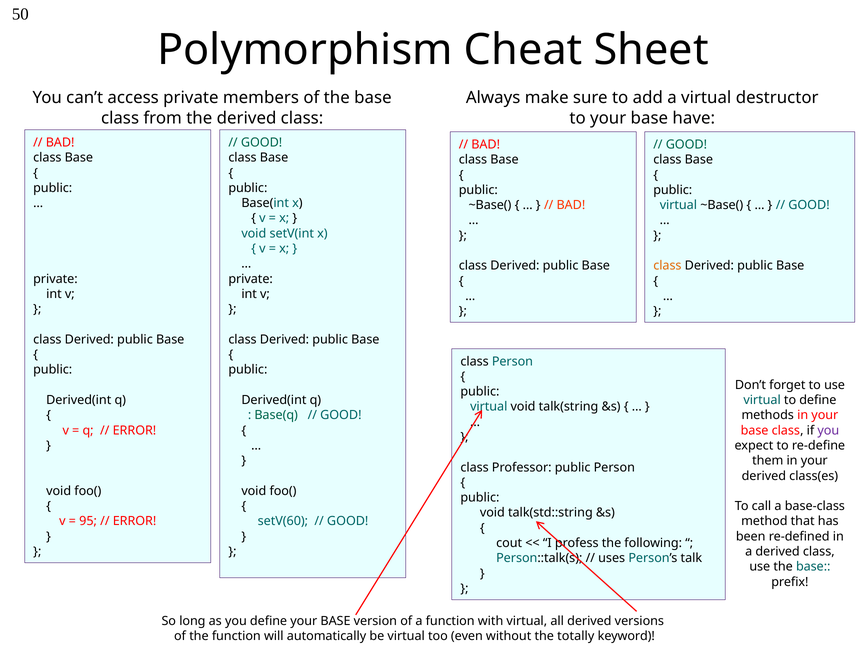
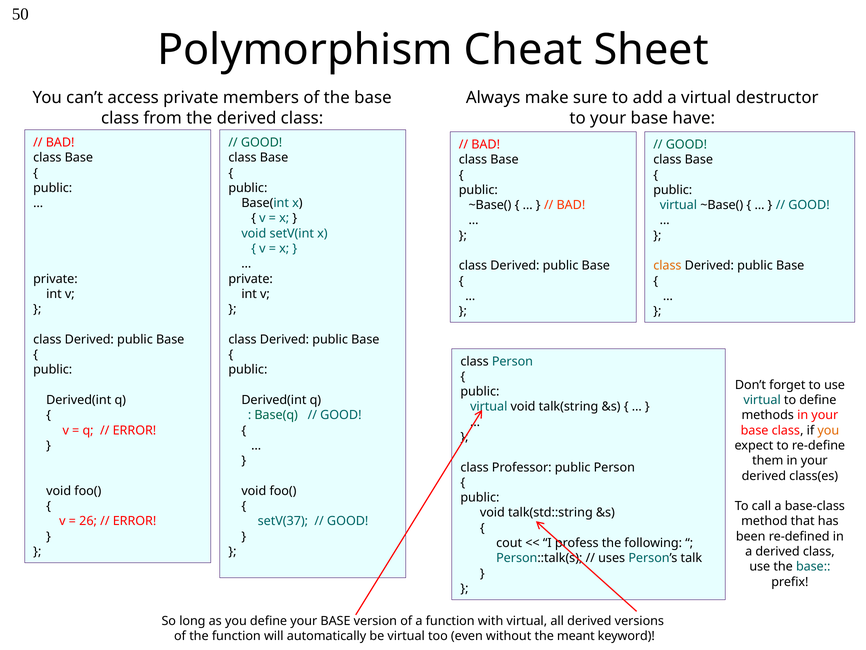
you at (828, 430) colour: purple -> orange
95: 95 -> 26
setV(60: setV(60 -> setV(37
totally: totally -> meant
